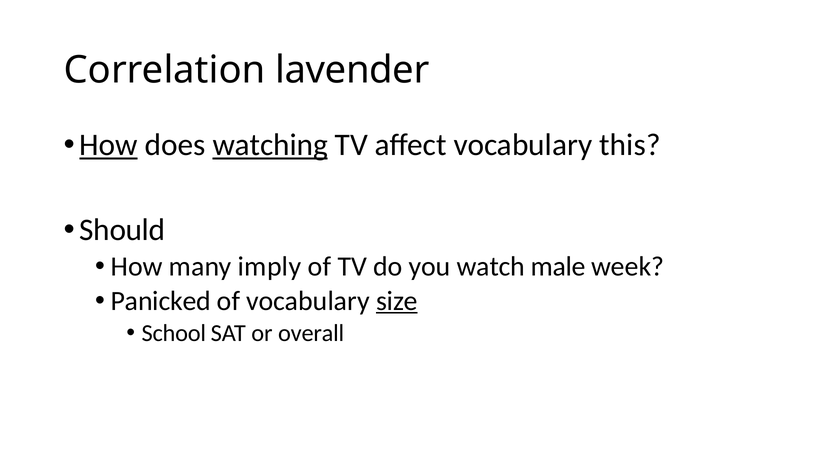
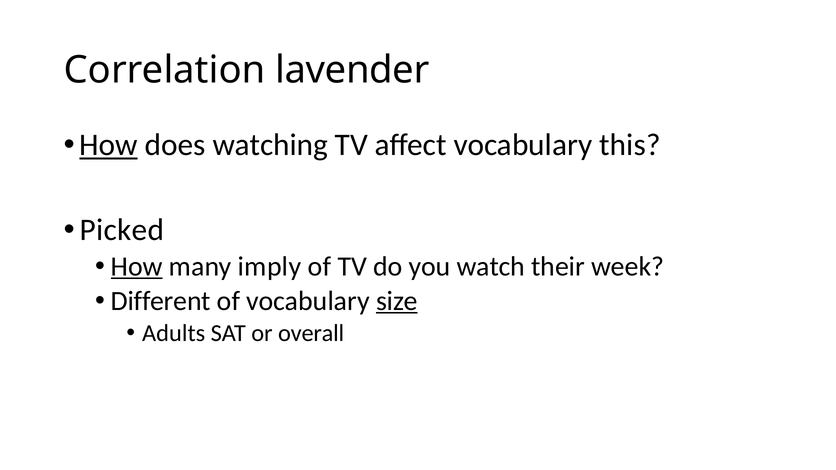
watching underline: present -> none
Should: Should -> Picked
How at (137, 267) underline: none -> present
male: male -> their
Panicked: Panicked -> Different
School: School -> Adults
